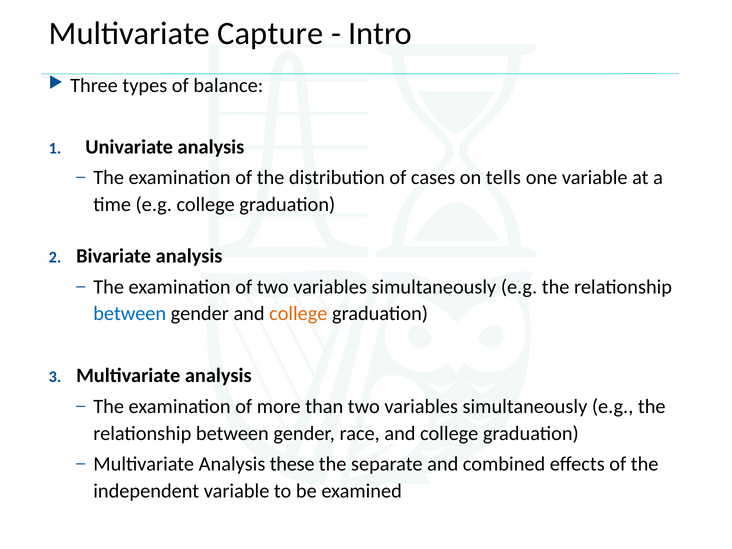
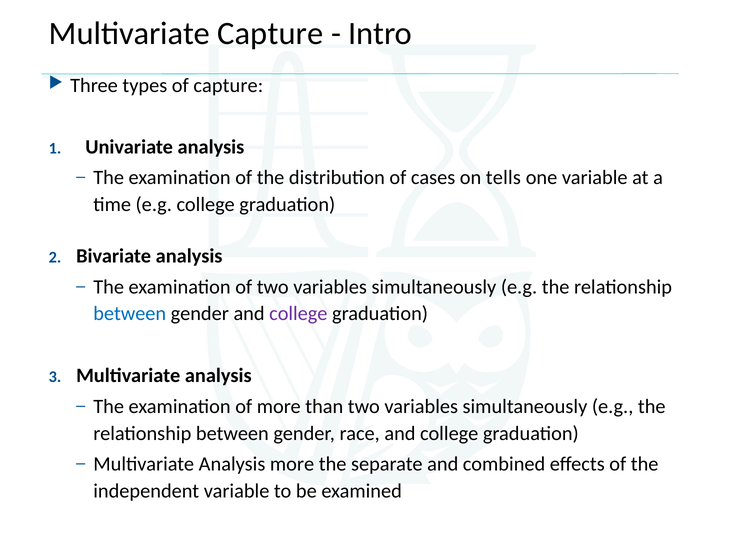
of balance: balance -> capture
college at (298, 314) colour: orange -> purple
Analysis these: these -> more
